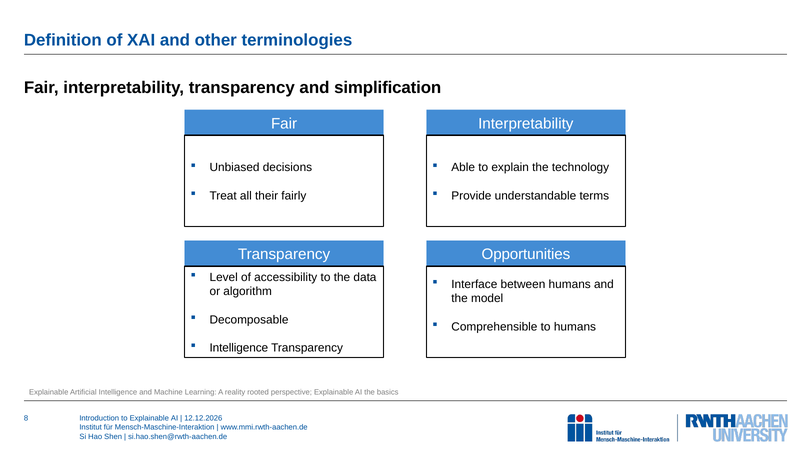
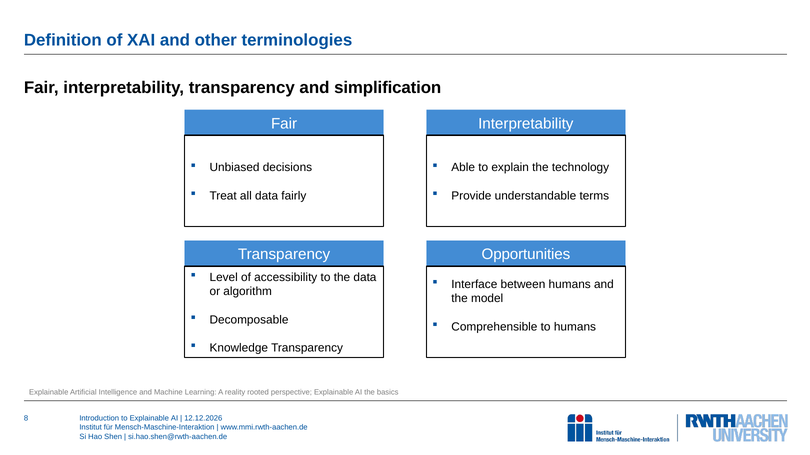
all their: their -> data
Intelligence at (239, 348): Intelligence -> Knowledge
